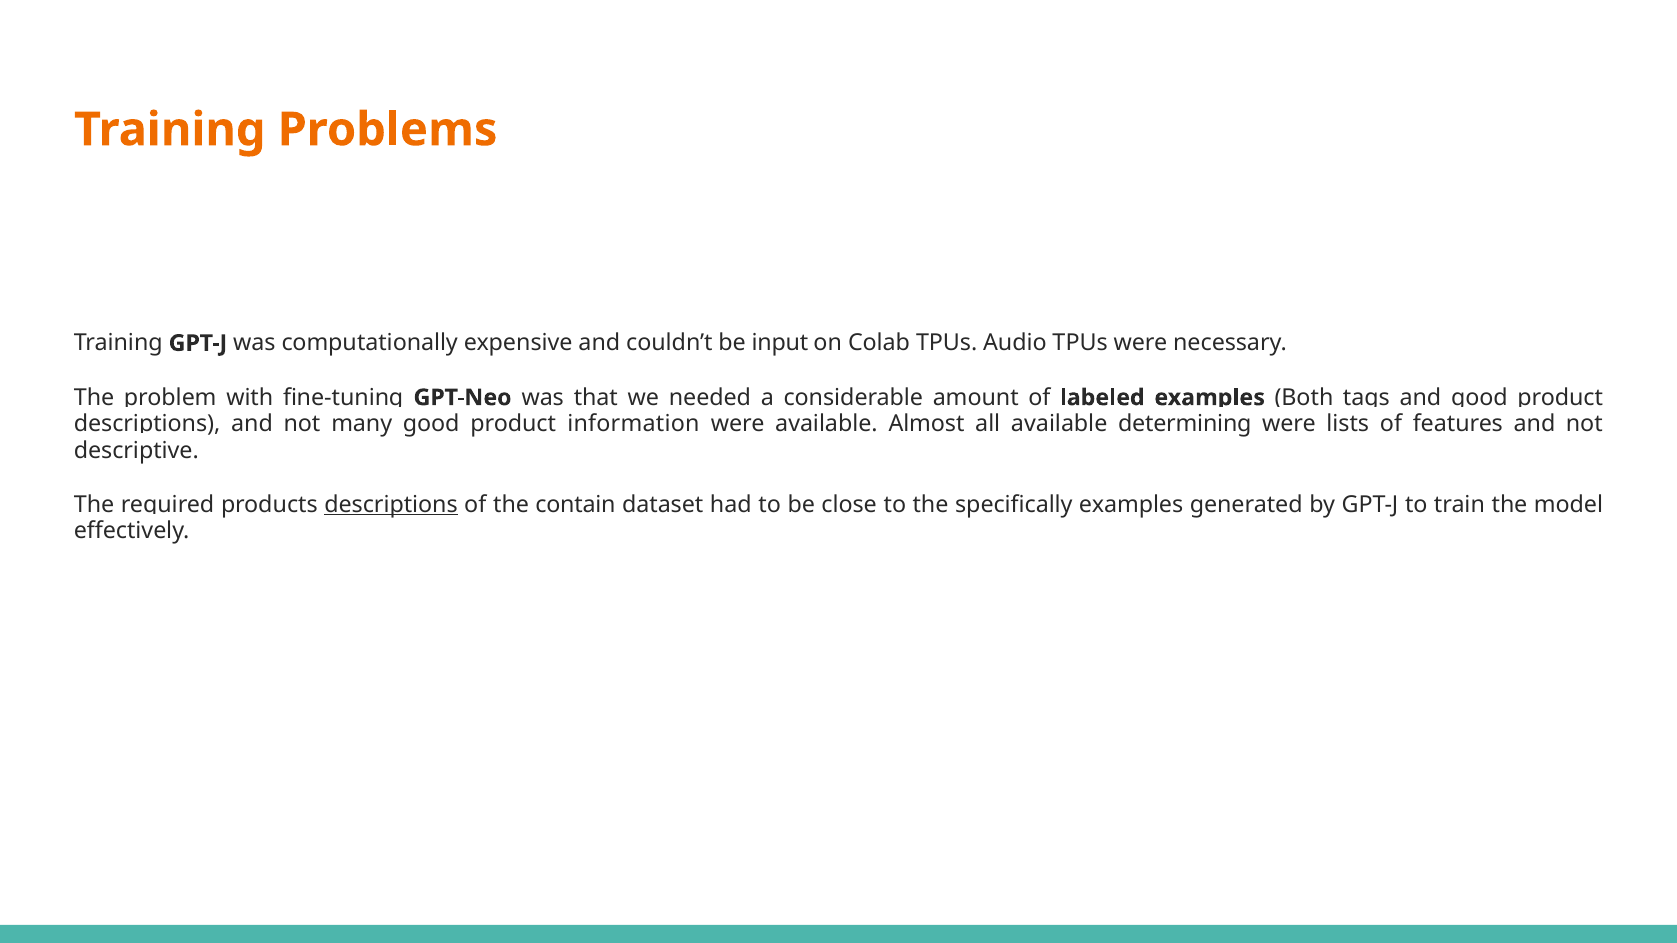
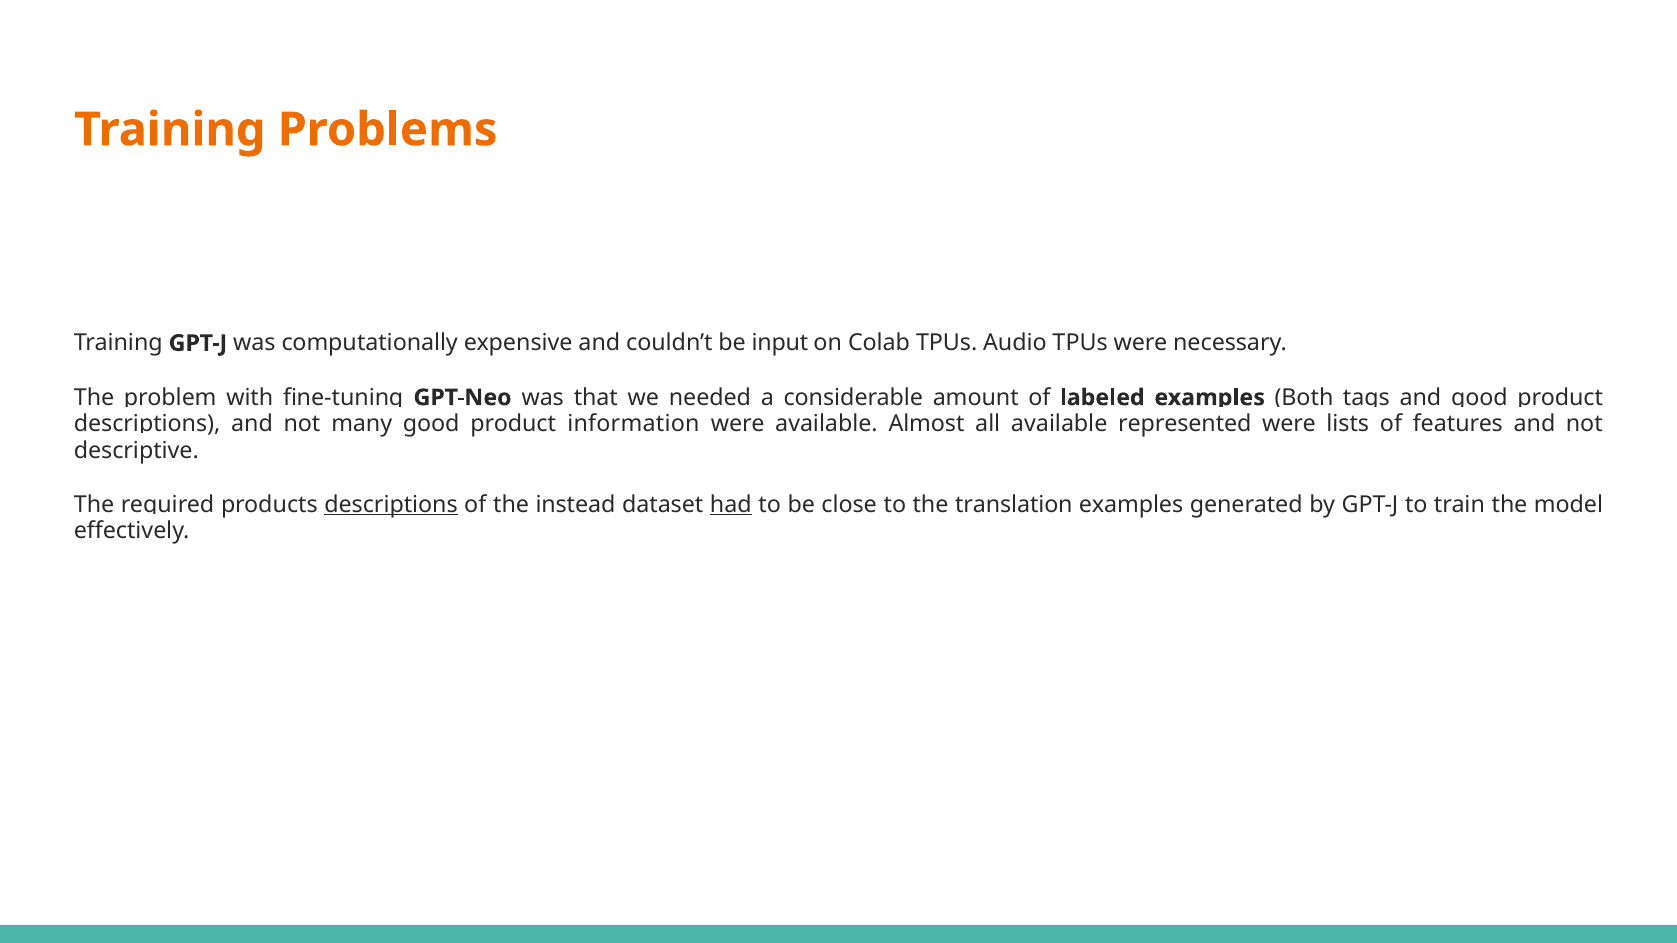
determining: determining -> represented
contain: contain -> instead
had underline: none -> present
specifically: specifically -> translation
